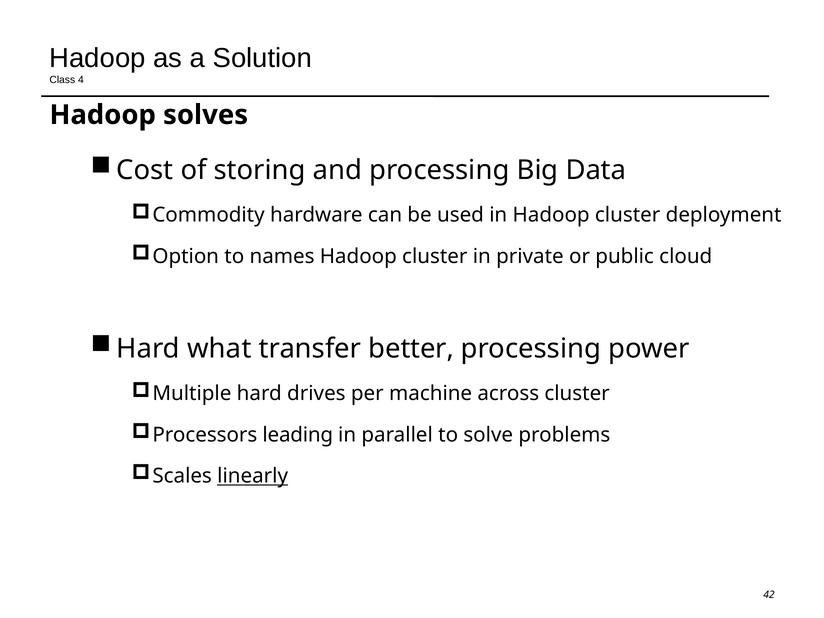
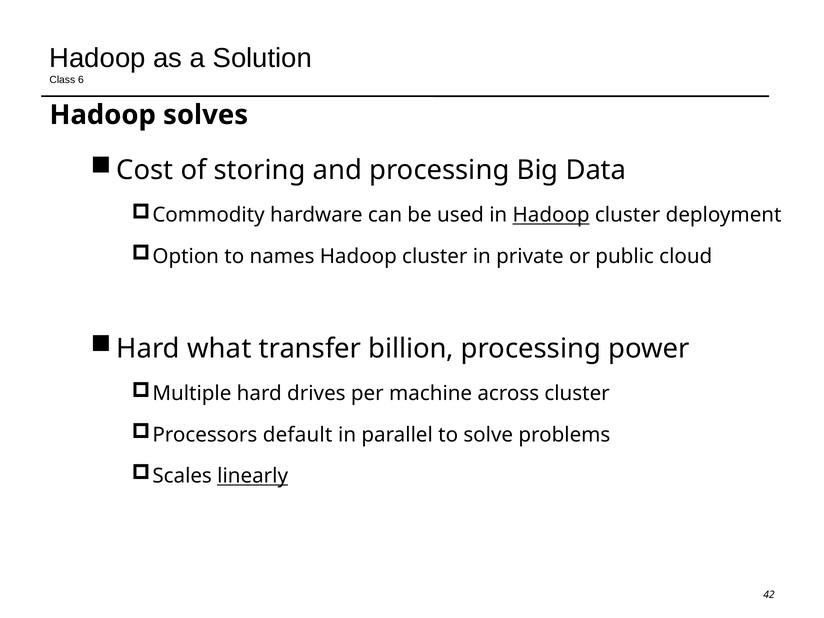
4: 4 -> 6
Hadoop at (551, 215) underline: none -> present
better: better -> billion
leading: leading -> default
